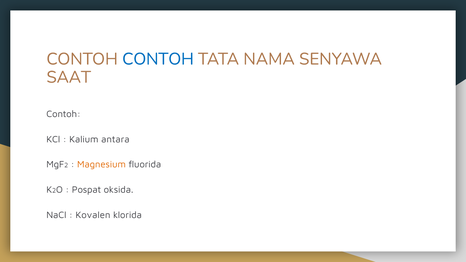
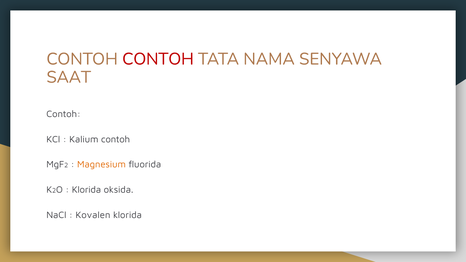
CONTOH at (158, 59) colour: blue -> red
Kalium antara: antara -> contoh
Pospat at (86, 190): Pospat -> Klorida
